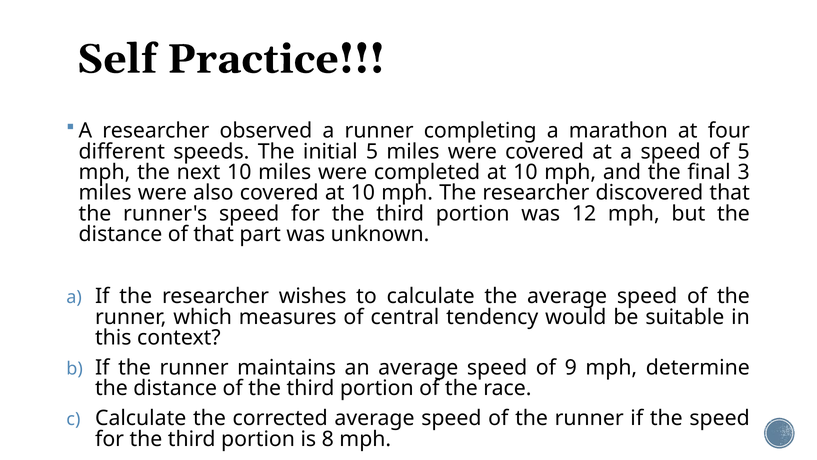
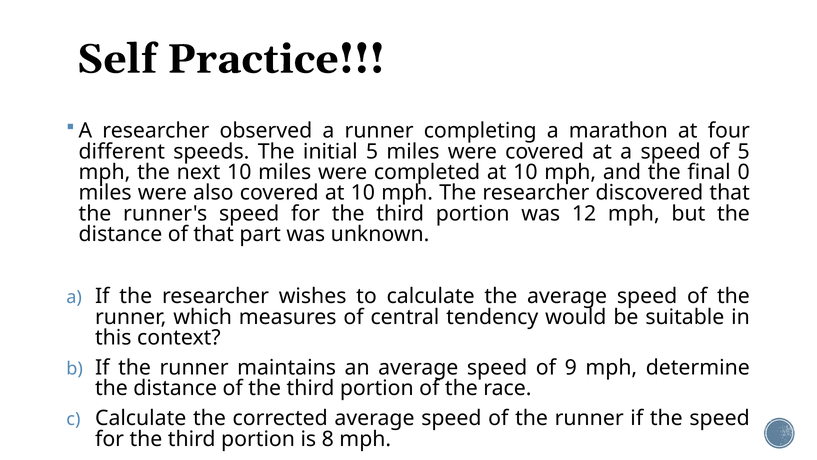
3: 3 -> 0
